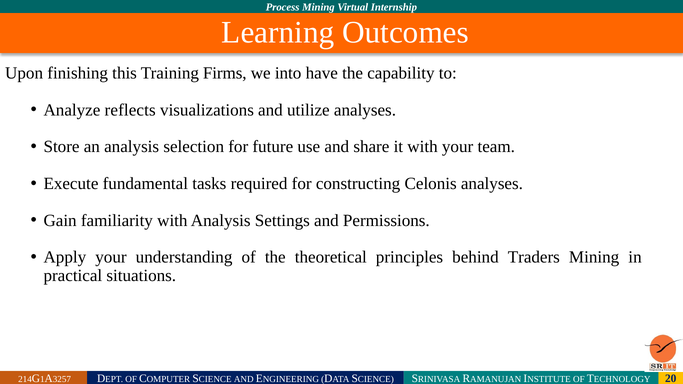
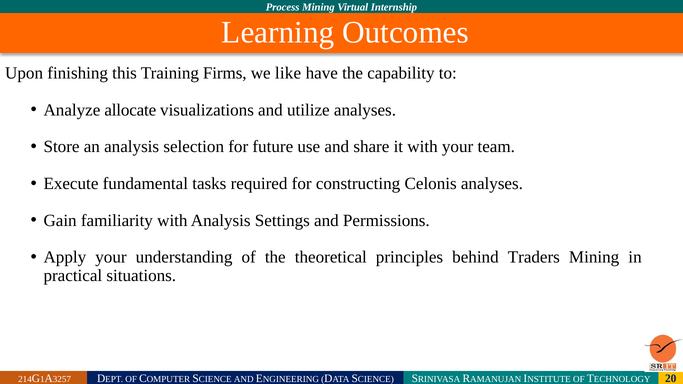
into: into -> like
reflects: reflects -> allocate
